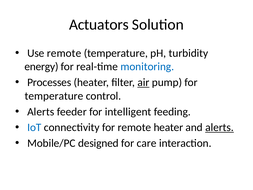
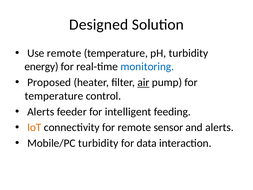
Actuators: Actuators -> Designed
Processes: Processes -> Proposed
IoT colour: blue -> orange
remote heater: heater -> sensor
alerts at (220, 127) underline: present -> none
Mobile/PC designed: designed -> turbidity
care: care -> data
